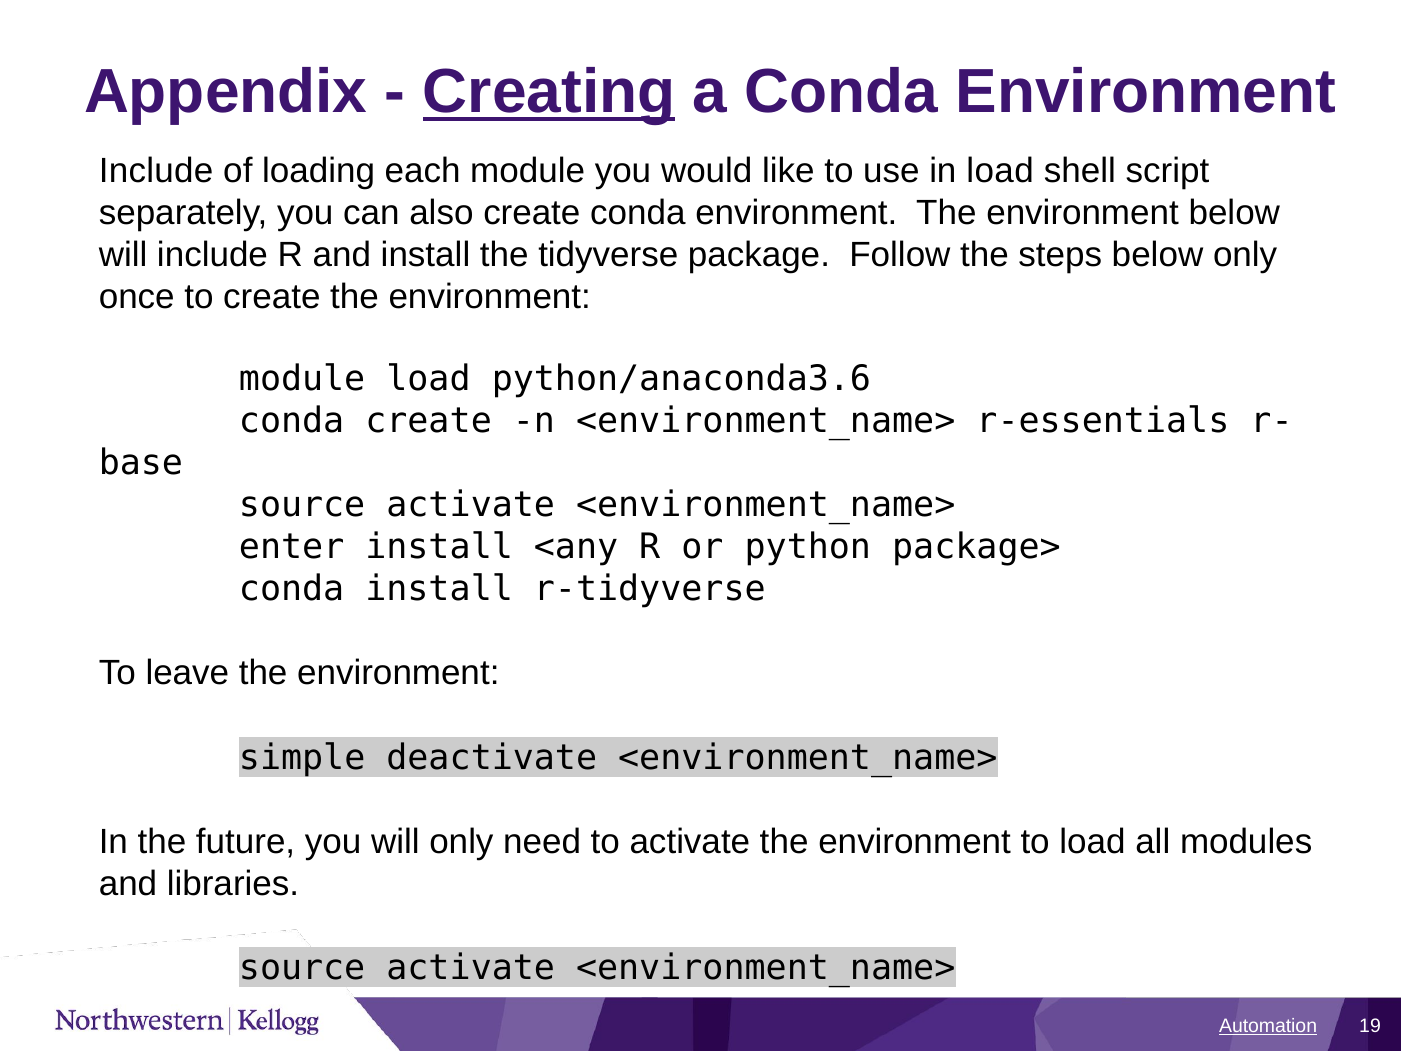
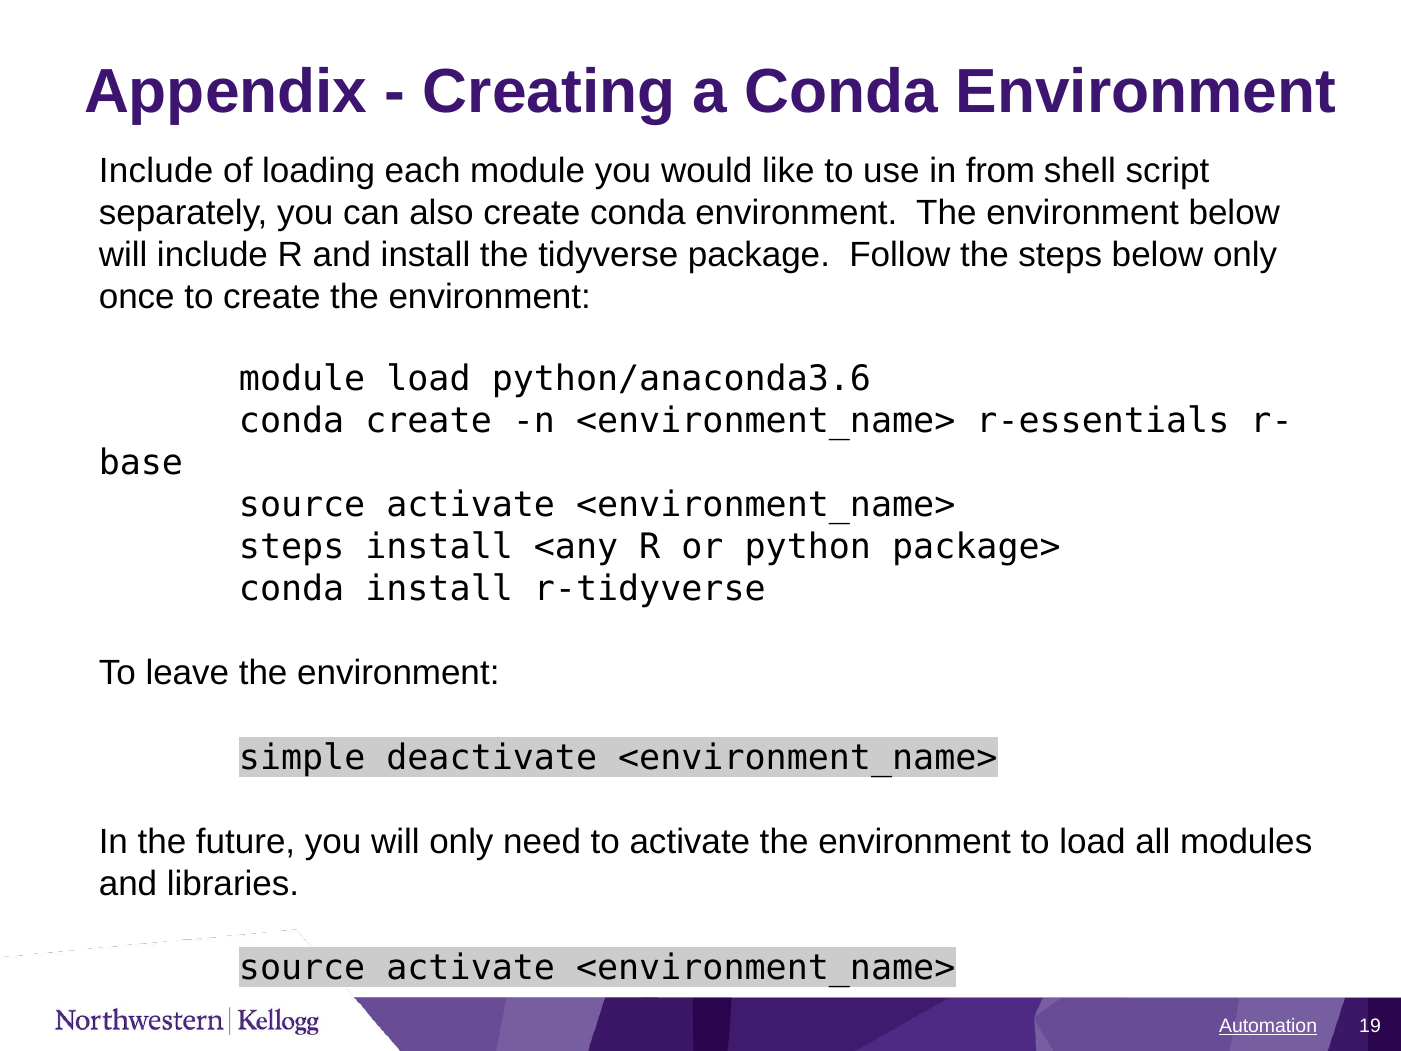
Creating underline: present -> none
in load: load -> from
enter at (292, 547): enter -> steps
